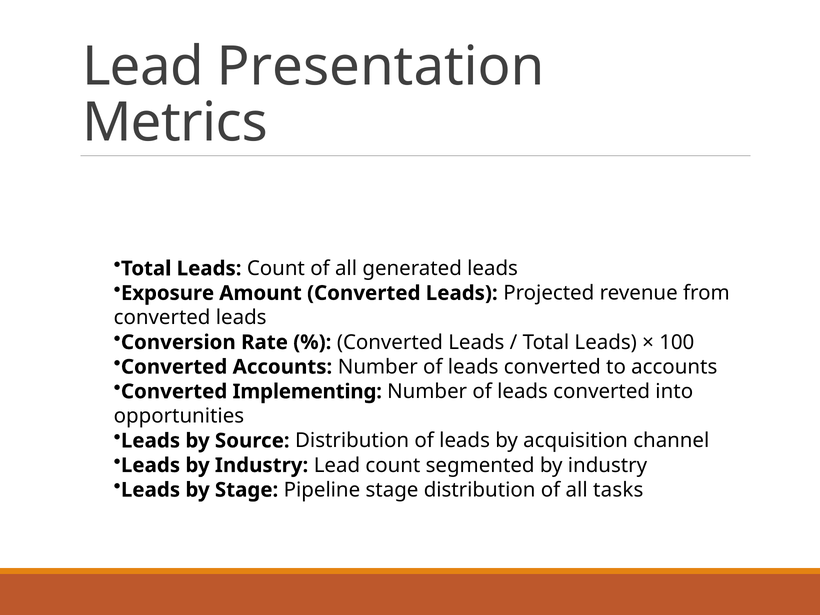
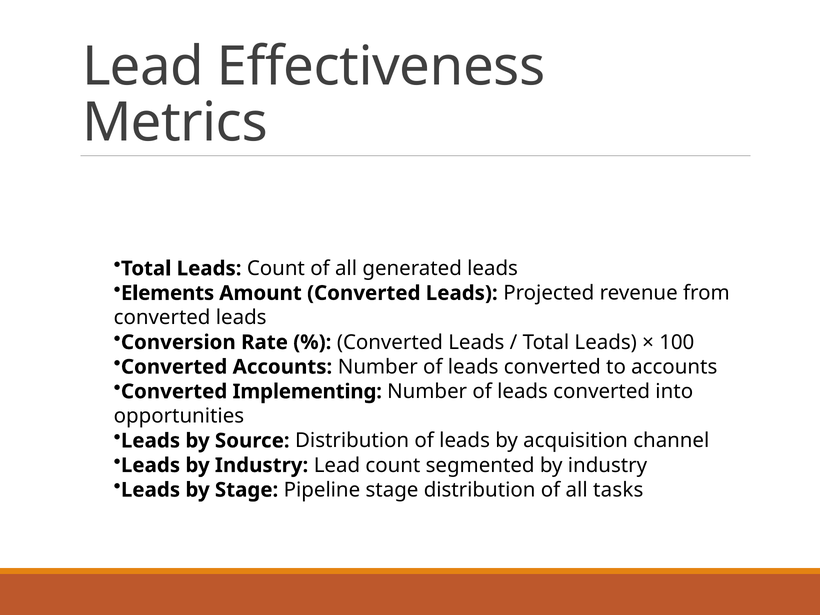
Presentation: Presentation -> Effectiveness
Exposure: Exposure -> Elements
